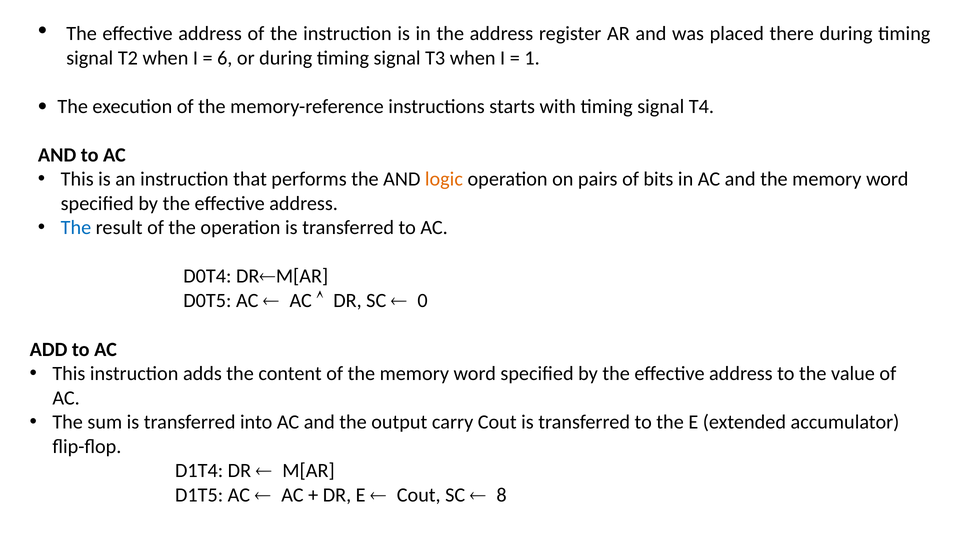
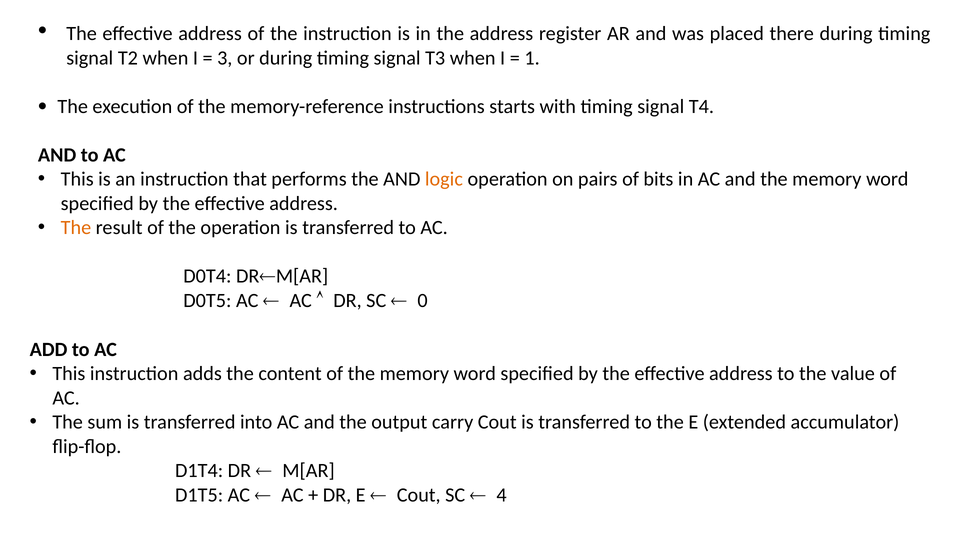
6: 6 -> 3
The at (76, 228) colour: blue -> orange
8: 8 -> 4
